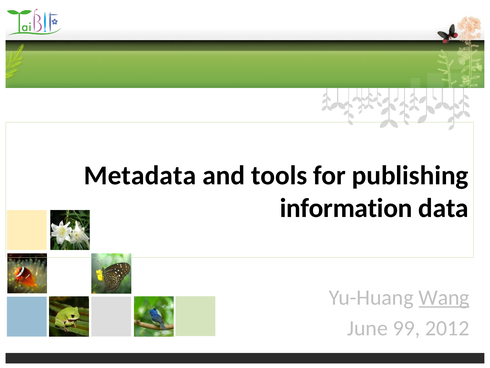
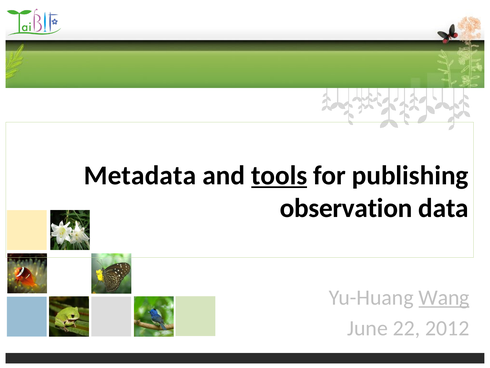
tools underline: none -> present
information: information -> observation
99: 99 -> 22
